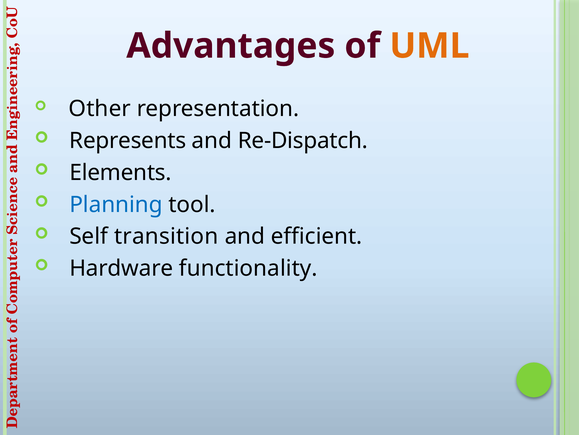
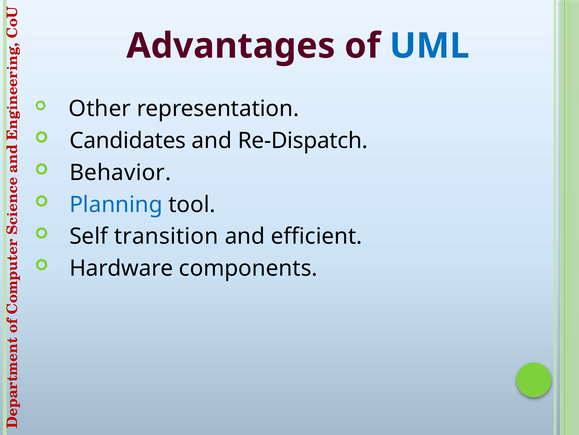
UML colour: orange -> blue
Represents: Represents -> Candidates
Elements: Elements -> Behavior
functionality: functionality -> components
